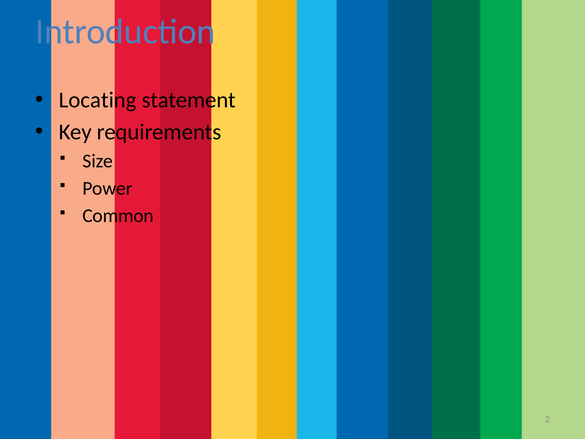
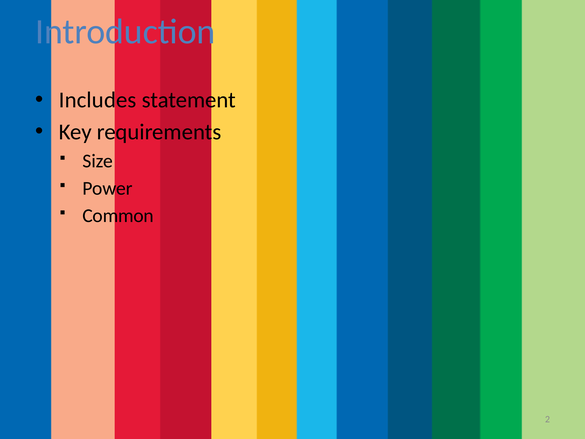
Locating: Locating -> Includes
